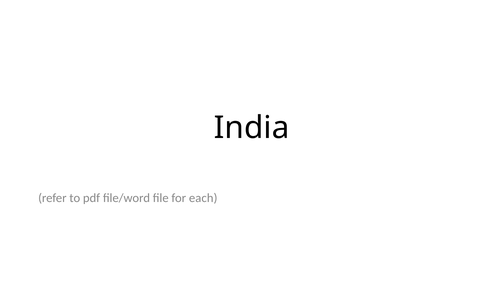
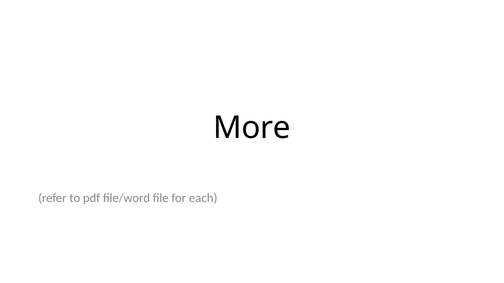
India: India -> More
